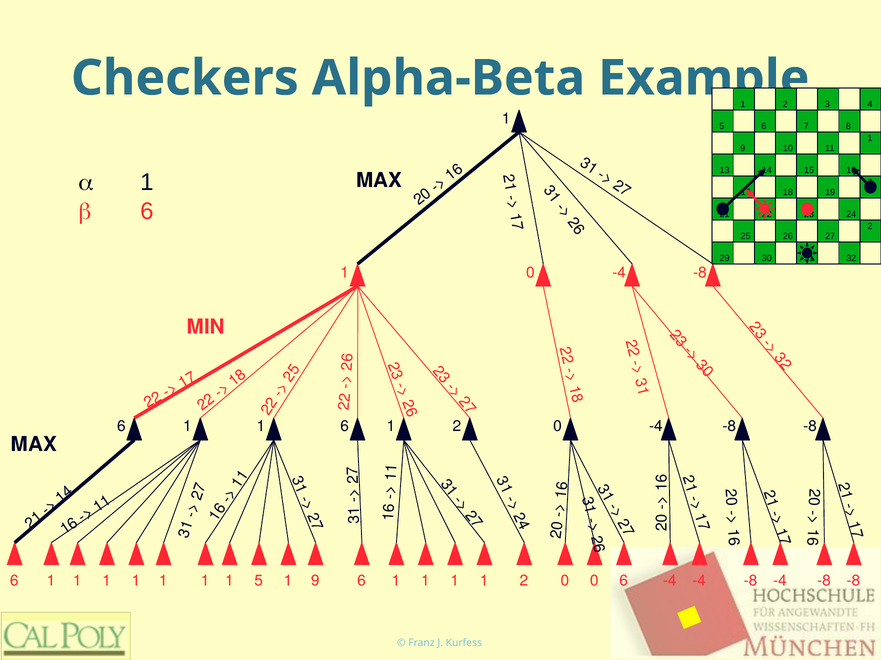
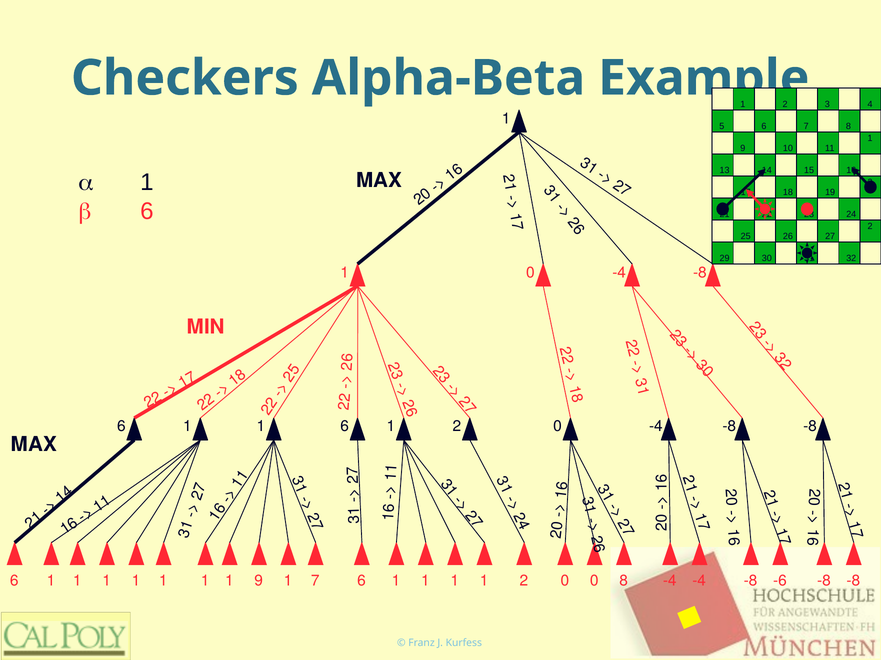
1 5: 5 -> 9
9 at (315, 581): 9 -> 7
0 6: 6 -> 8
-4 at (780, 581): -4 -> -6
